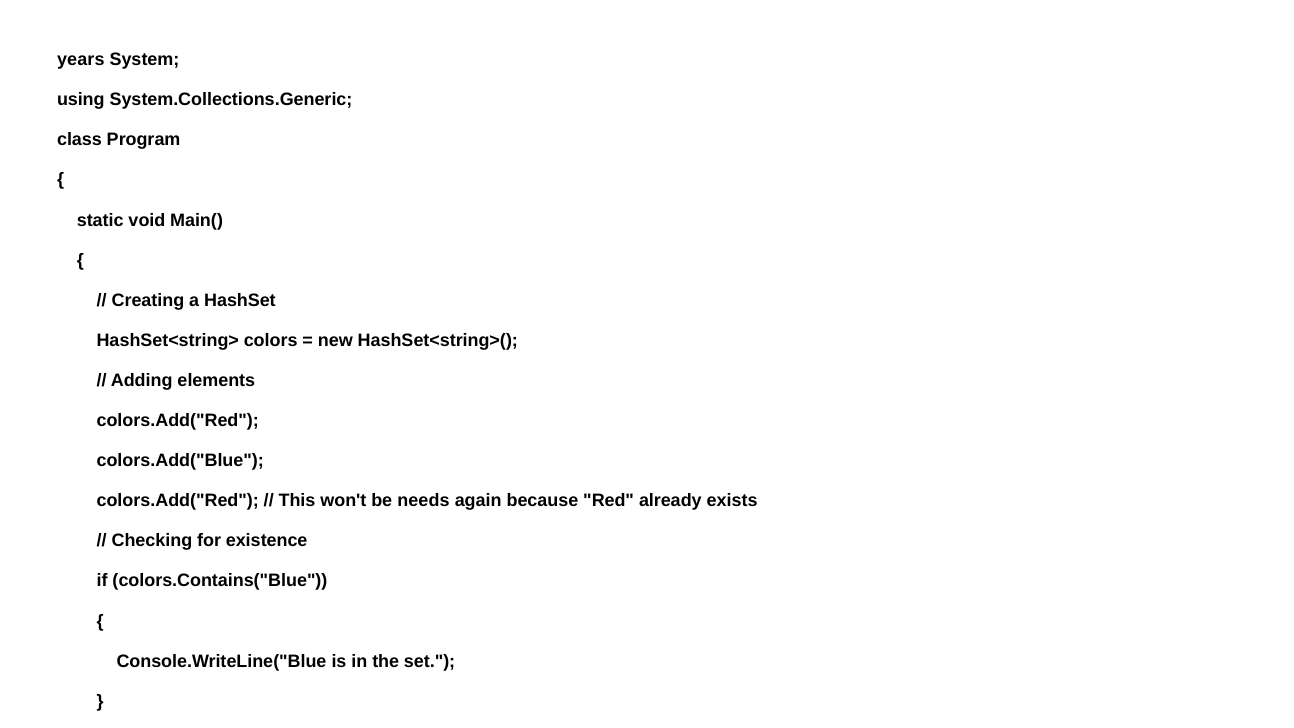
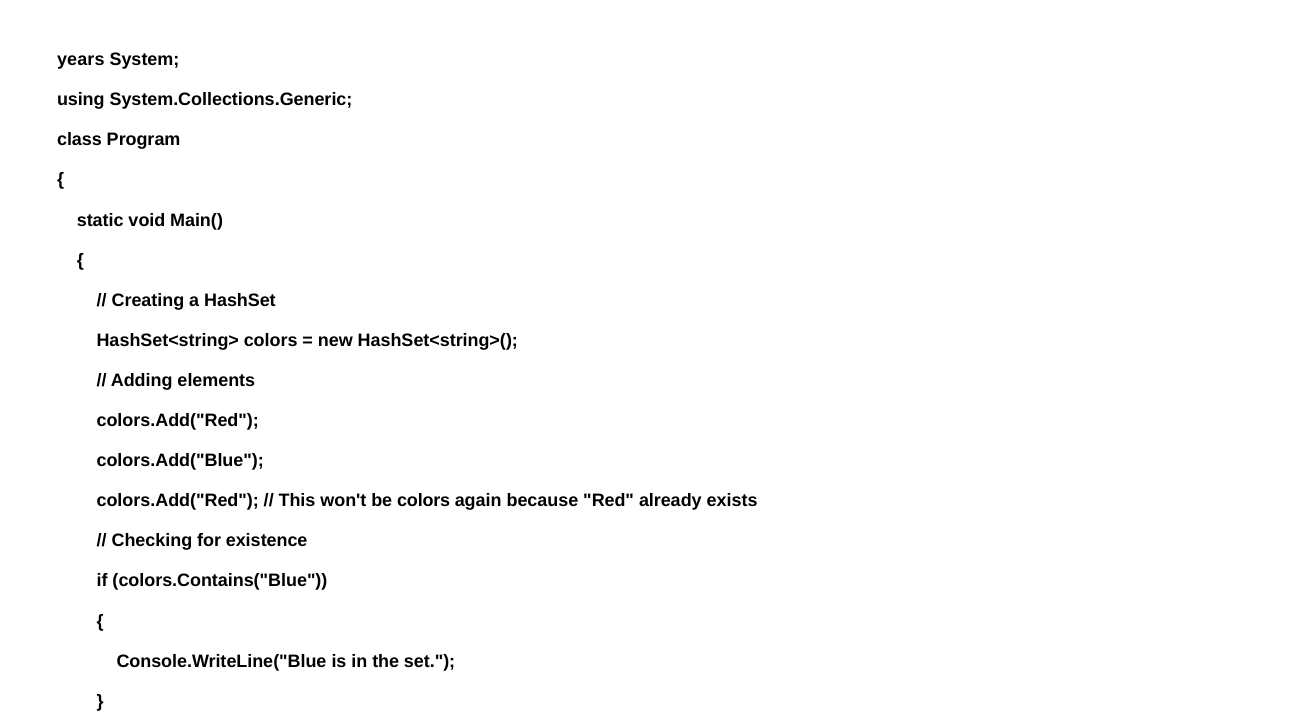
be needs: needs -> colors
